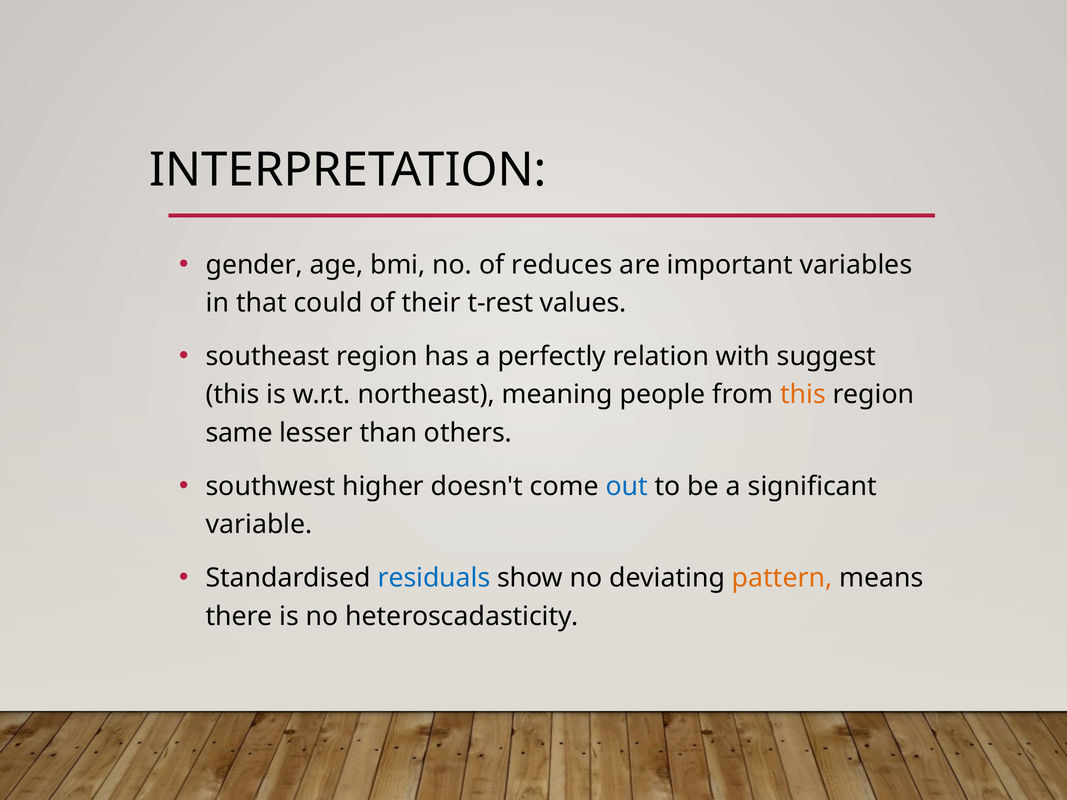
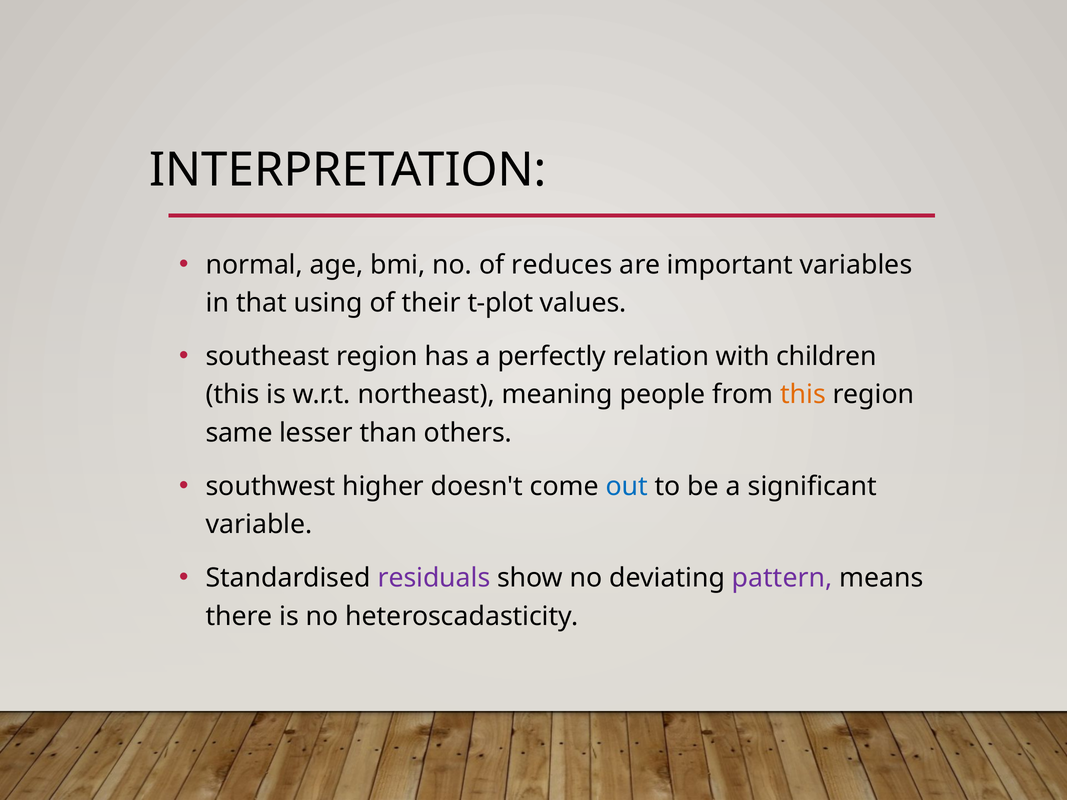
gender: gender -> normal
could: could -> using
t-rest: t-rest -> t-plot
suggest: suggest -> children
residuals colour: blue -> purple
pattern colour: orange -> purple
